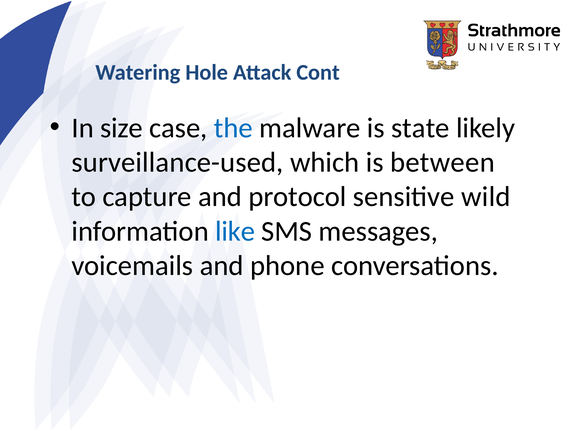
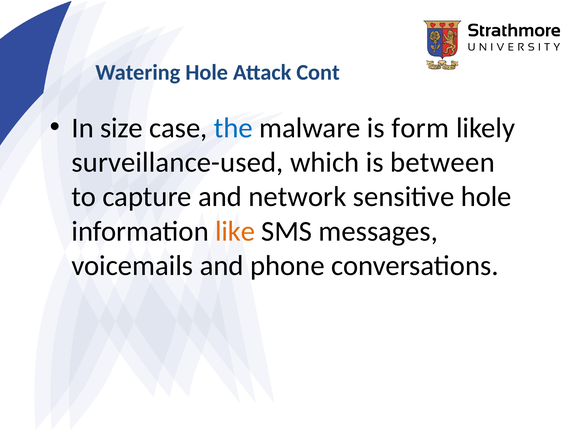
state: state -> form
protocol: protocol -> network
sensitive wild: wild -> hole
like colour: blue -> orange
